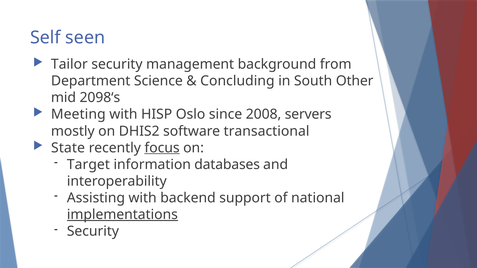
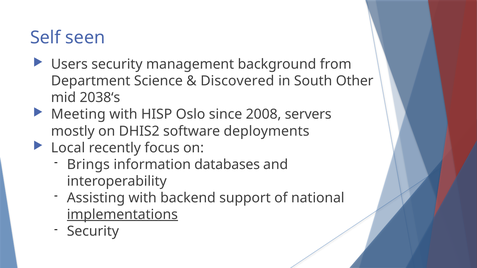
Tailor: Tailor -> Users
Concluding: Concluding -> Discovered
2098‘s: 2098‘s -> 2038‘s
transactional: transactional -> deployments
State: State -> Local
focus underline: present -> none
Target: Target -> Brings
